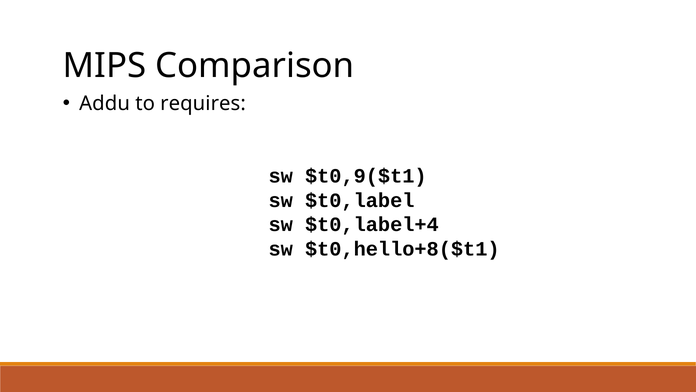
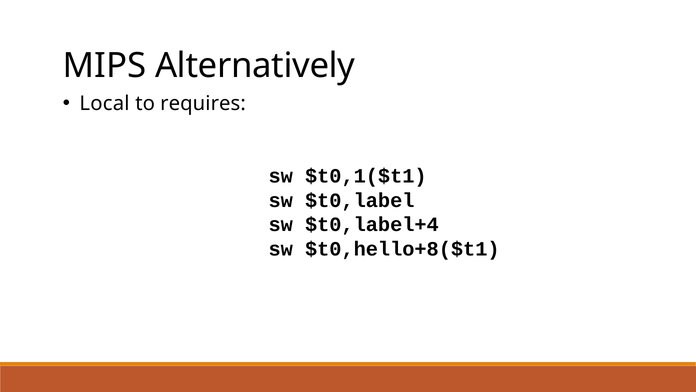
Comparison: Comparison -> Alternatively
Addu: Addu -> Local
$t0,9($t1: $t0,9($t1 -> $t0,1($t1
